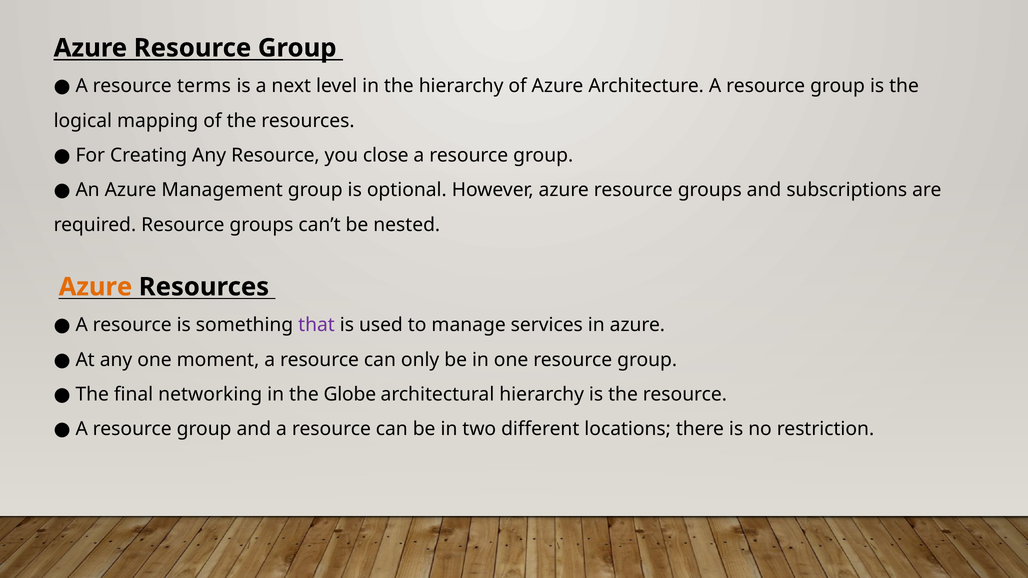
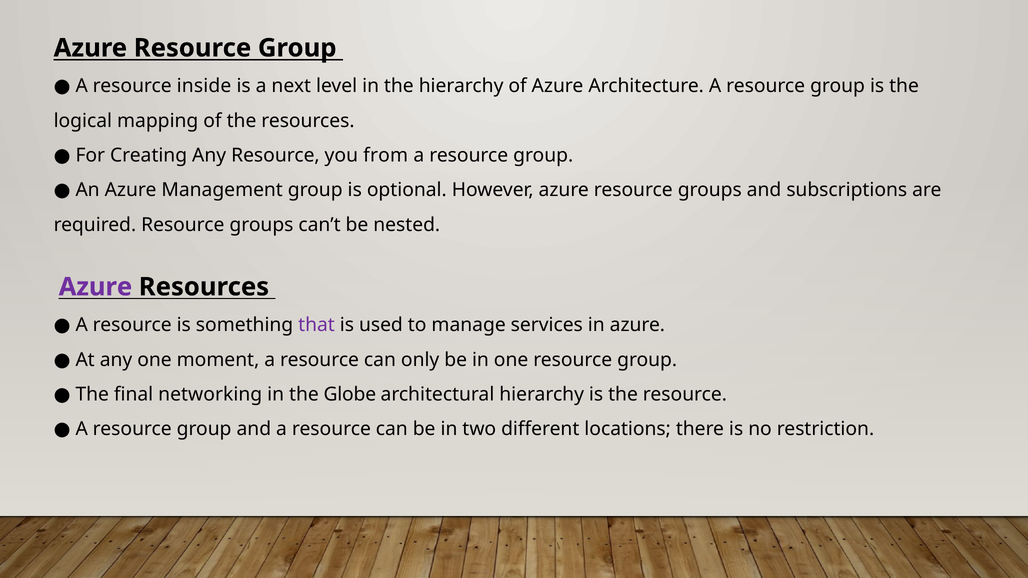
terms: terms -> inside
close: close -> from
Azure at (95, 287) colour: orange -> purple
